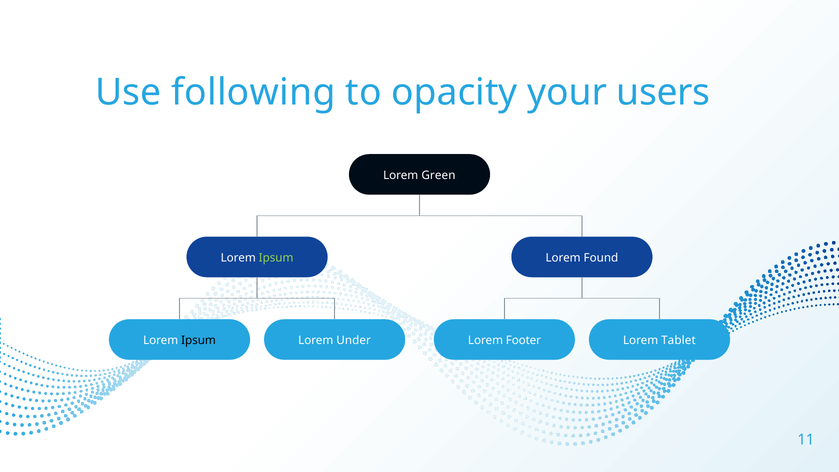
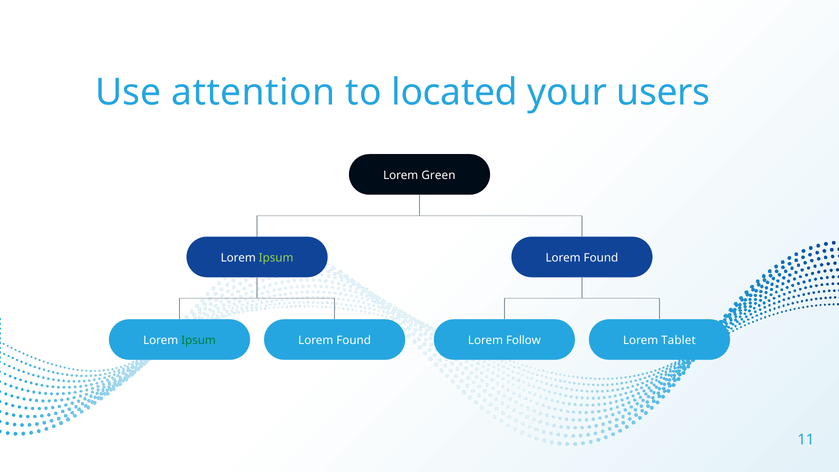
following: following -> attention
opacity: opacity -> located
Ipsum at (199, 340) colour: black -> green
Under at (354, 340): Under -> Found
Footer: Footer -> Follow
